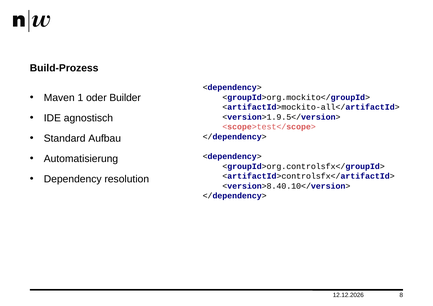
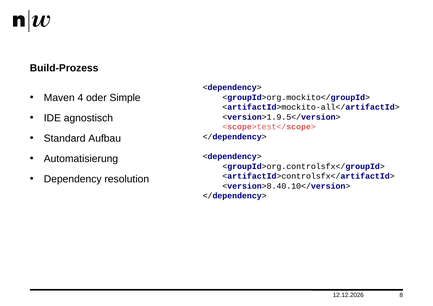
1: 1 -> 4
Builder: Builder -> Simple
